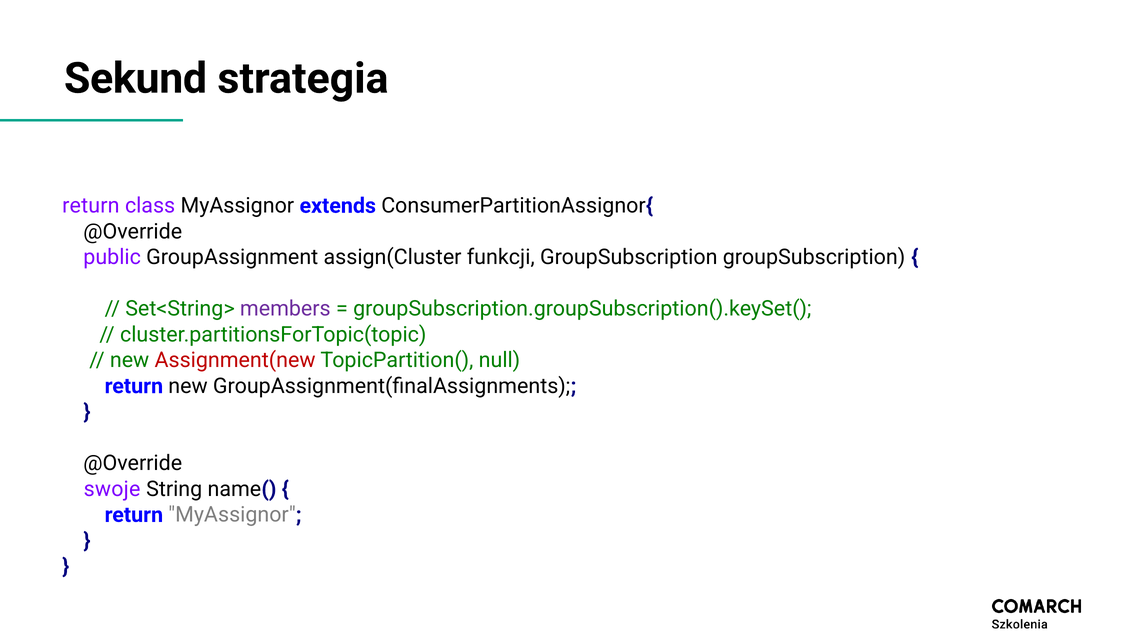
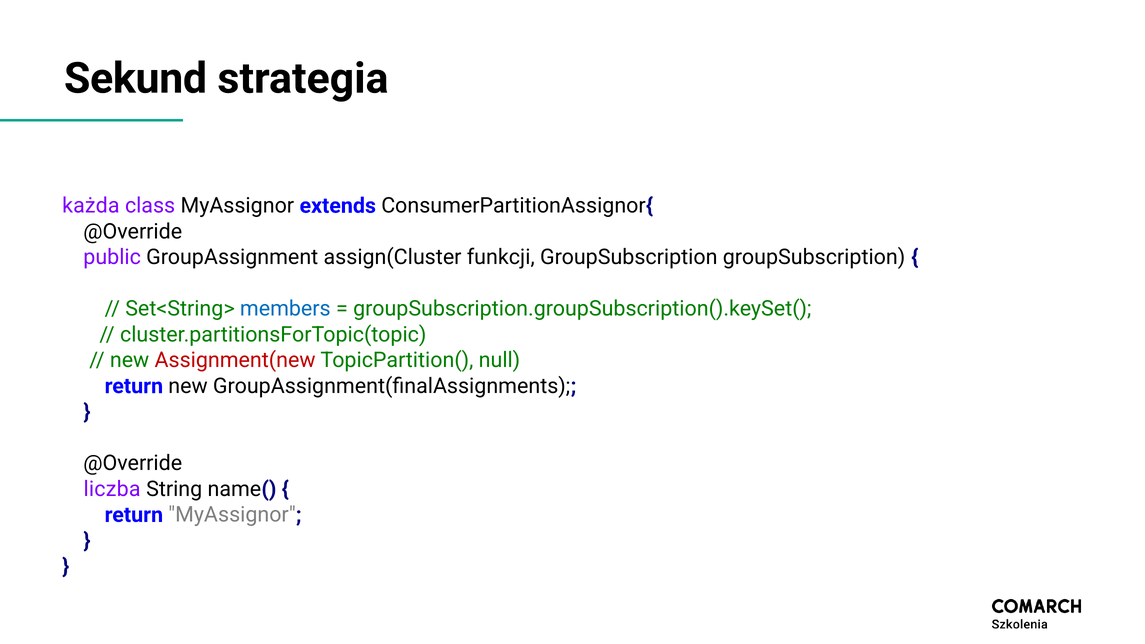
return at (91, 206): return -> każda
members colour: purple -> blue
swoje: swoje -> liczba
